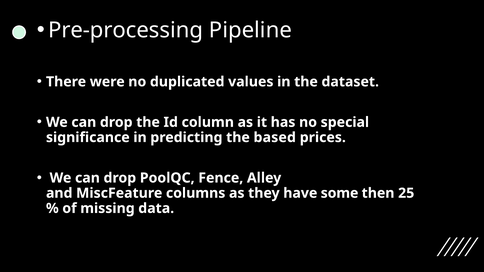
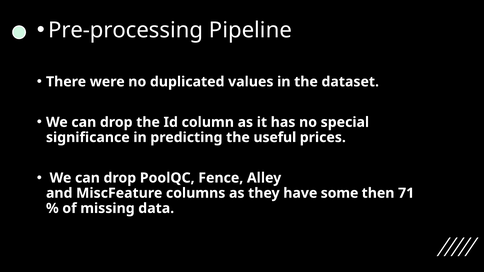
based: based -> useful
25: 25 -> 71
